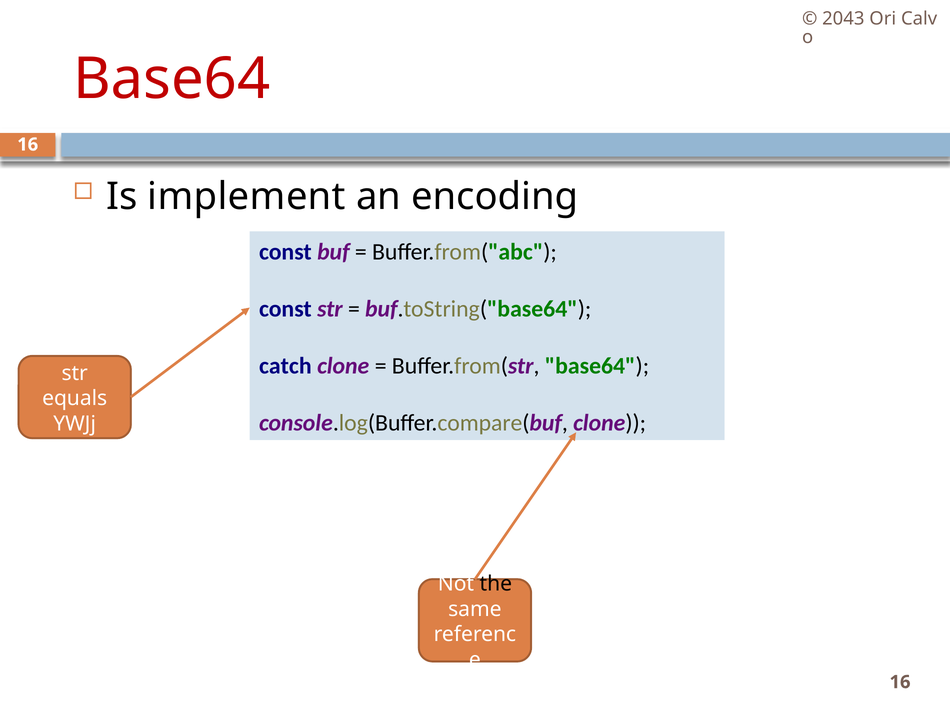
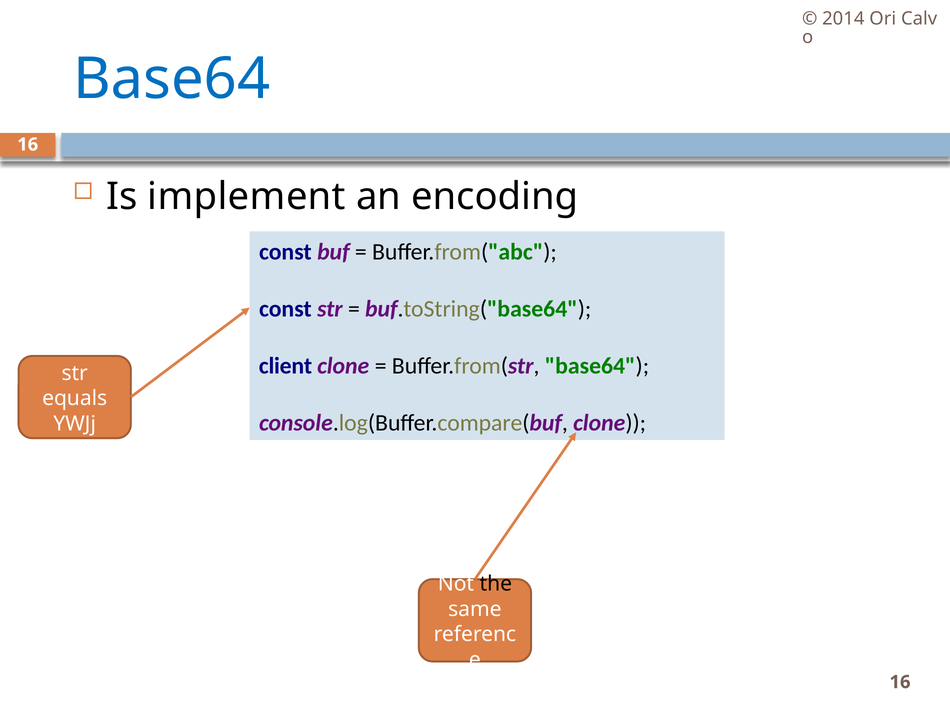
2043: 2043 -> 2014
Base64 at (172, 79) colour: red -> blue
catch: catch -> client
